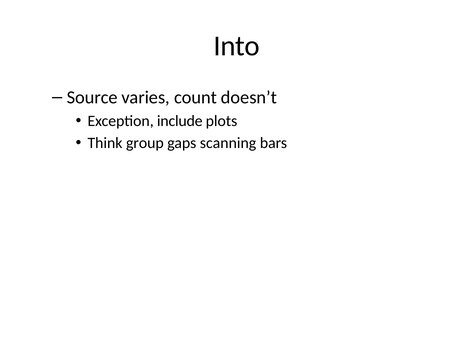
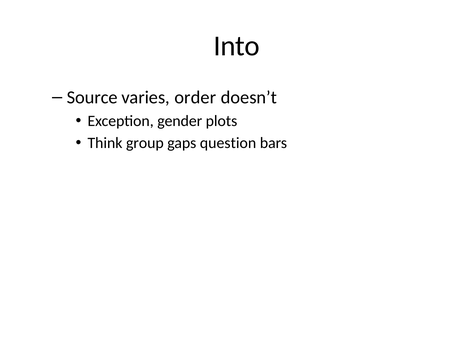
count: count -> order
include: include -> gender
scanning: scanning -> question
